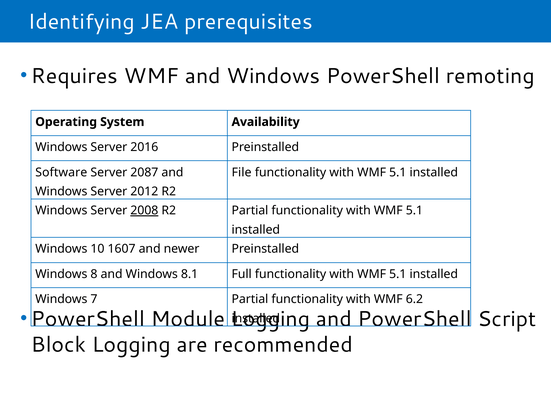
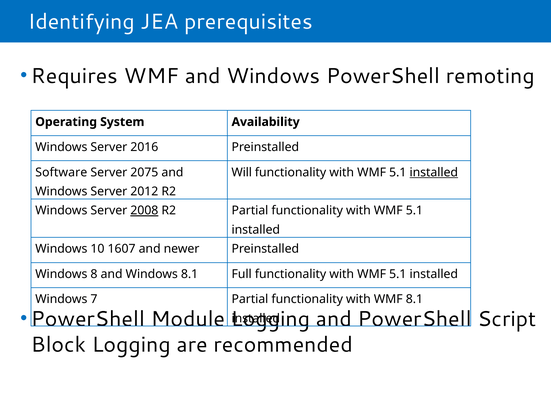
2087: 2087 -> 2075
File: File -> Will
installed at (434, 172) underline: none -> present
WMF 6.2: 6.2 -> 8.1
